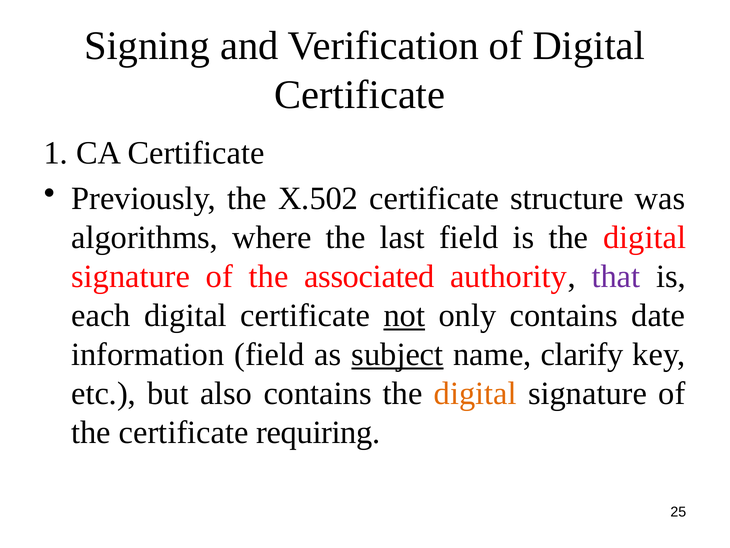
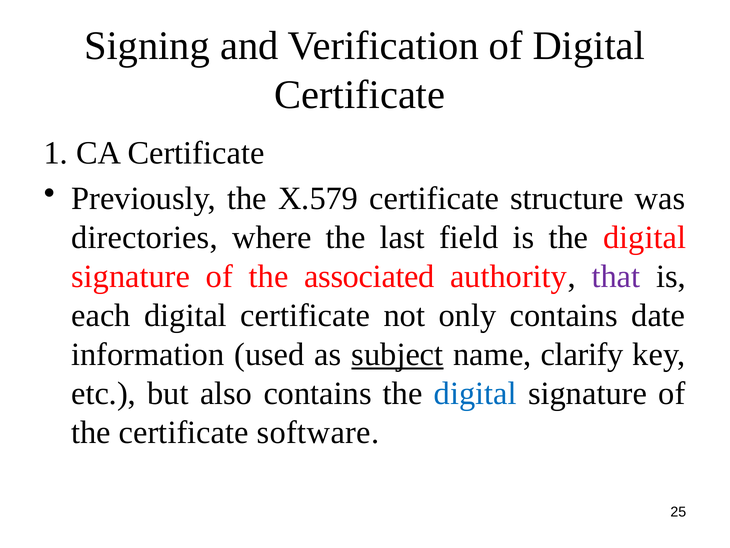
X.502: X.502 -> X.579
algorithms: algorithms -> directories
not underline: present -> none
information field: field -> used
digital at (475, 393) colour: orange -> blue
requiring: requiring -> software
